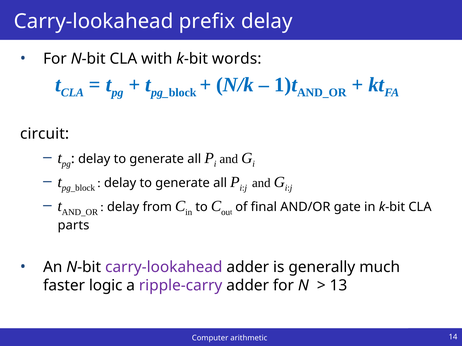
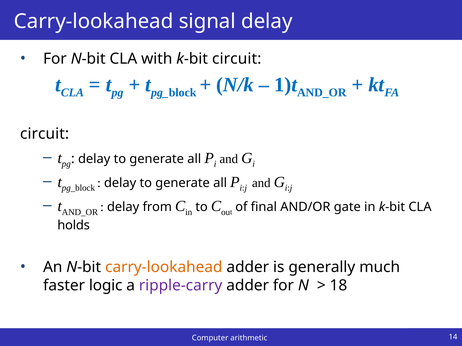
prefix: prefix -> signal
k-bit words: words -> circuit
parts: parts -> holds
carry-lookahead at (164, 267) colour: purple -> orange
13: 13 -> 18
